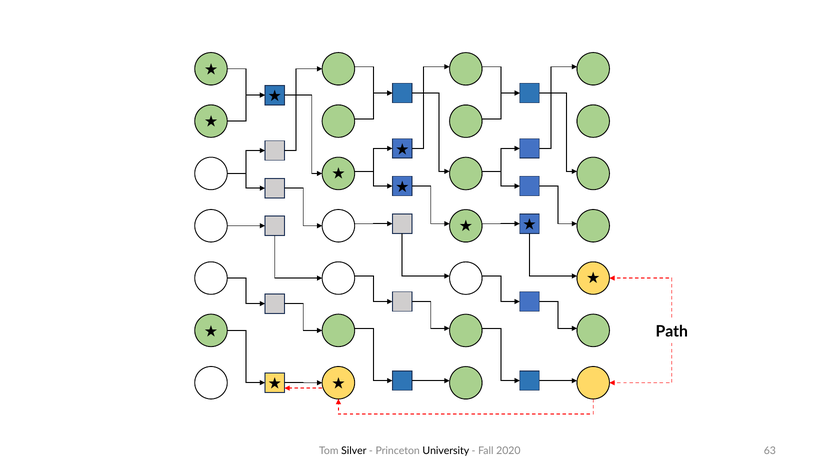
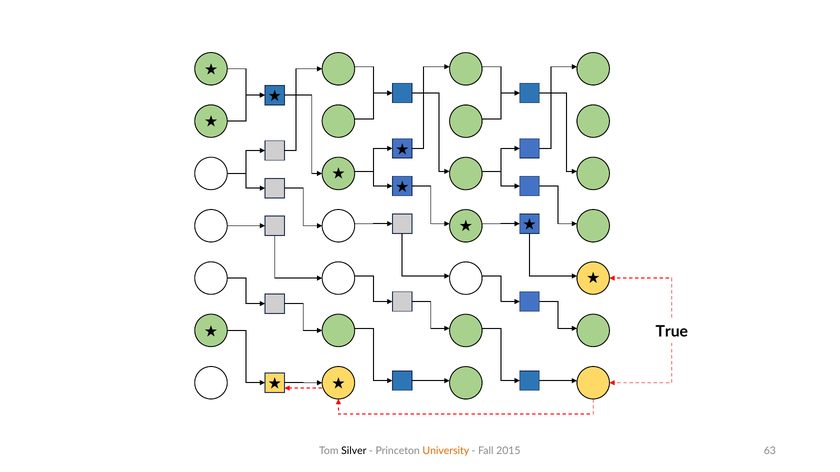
Path: Path -> True
University colour: black -> orange
2020: 2020 -> 2015
